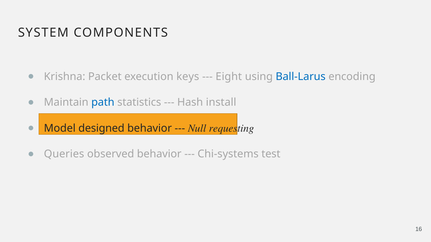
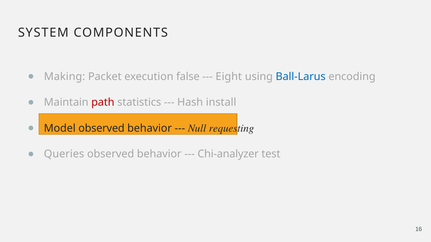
Krishna: Krishna -> Making
keys: keys -> false
path colour: blue -> red
Model designed: designed -> observed
Chi-systems: Chi-systems -> Chi-analyzer
